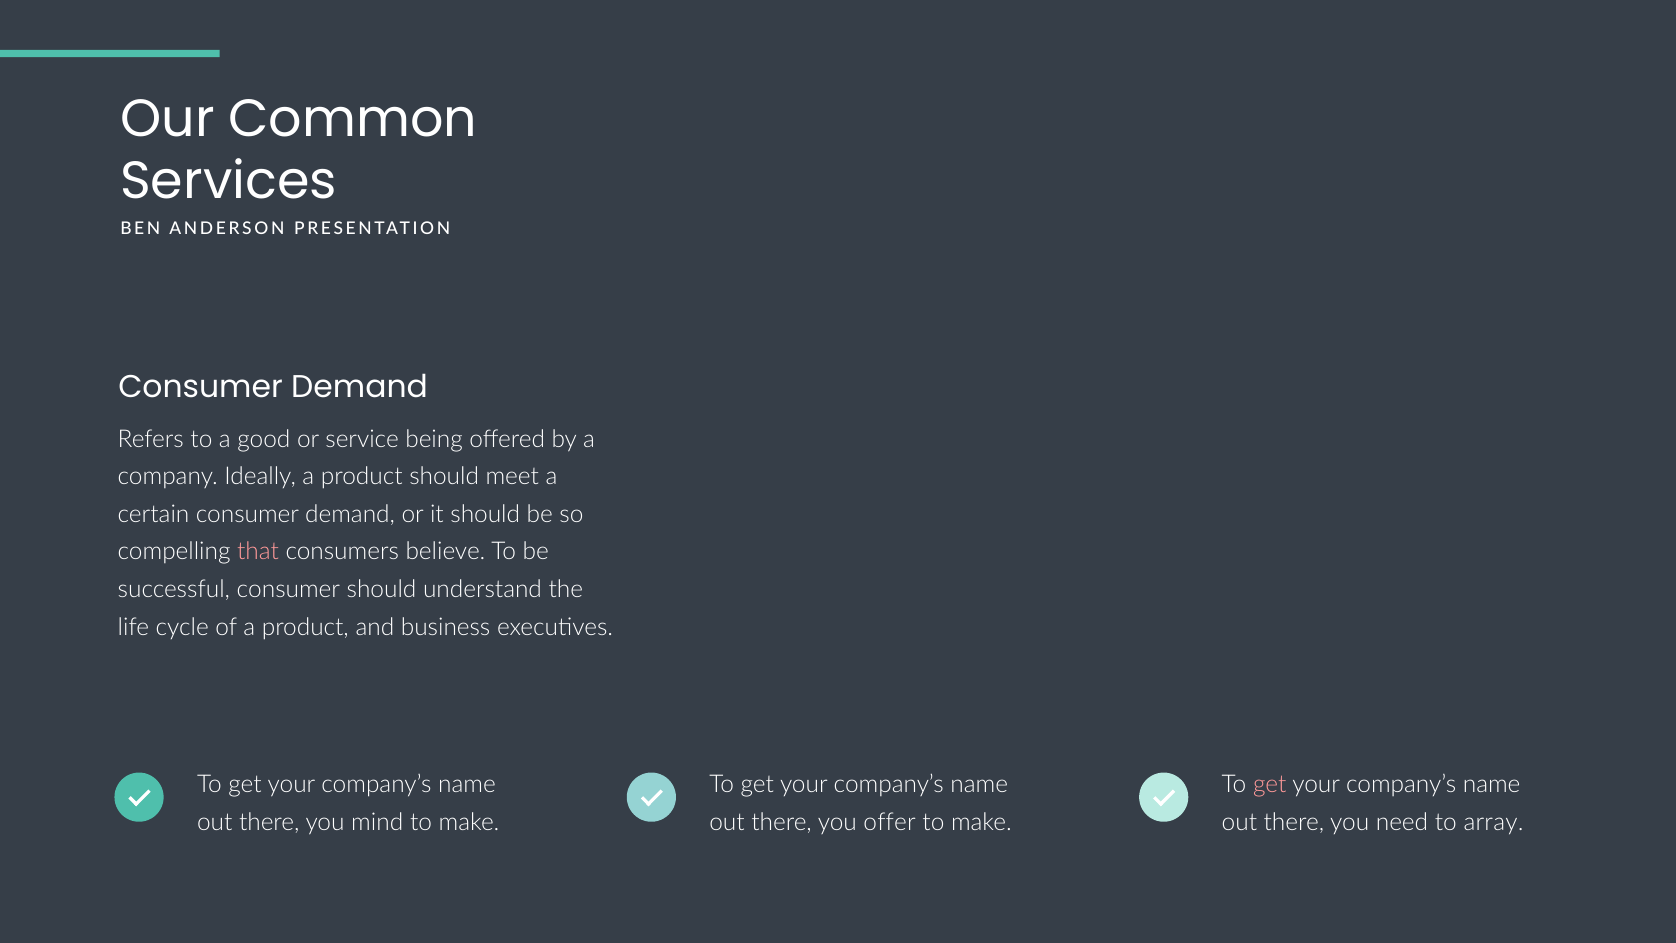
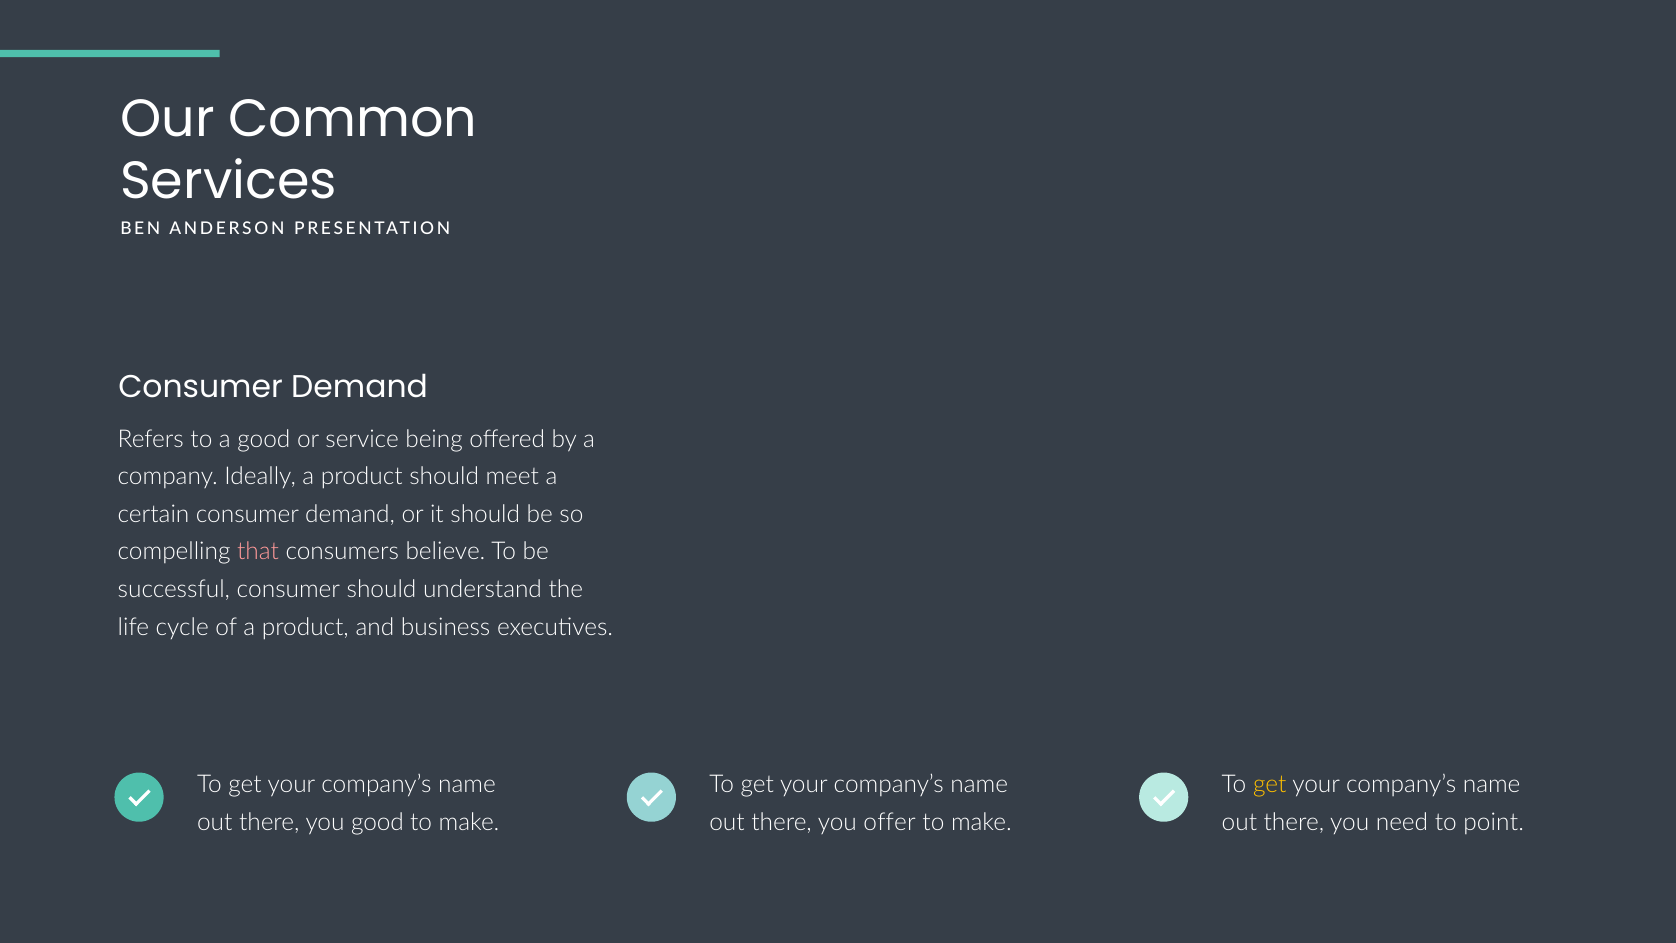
get at (1270, 785) colour: pink -> yellow
you mind: mind -> good
array: array -> point
